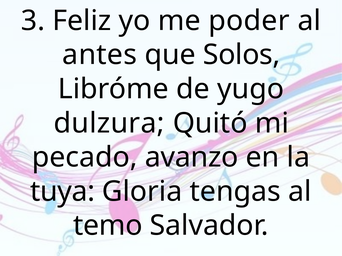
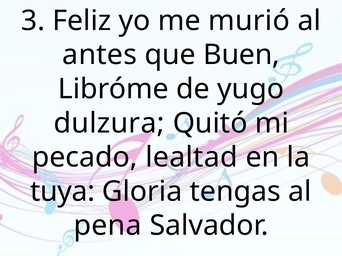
poder: poder -> murió
Solos: Solos -> Buen
avanzo: avanzo -> lealtad
temo: temo -> pena
